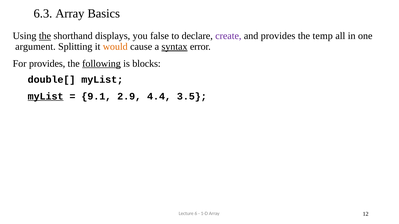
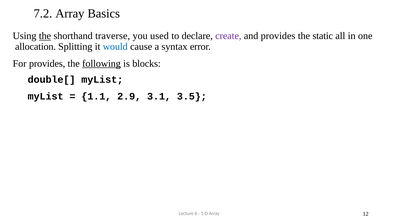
6.3: 6.3 -> 7.2
displays: displays -> traverse
false: false -> used
temp: temp -> static
argument: argument -> allocation
would colour: orange -> blue
syntax underline: present -> none
myList at (46, 96) underline: present -> none
9.1: 9.1 -> 1.1
4.4: 4.4 -> 3.1
